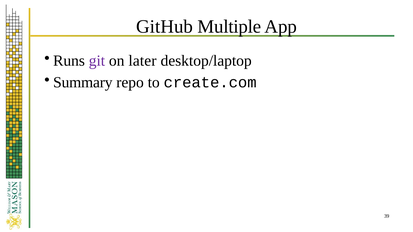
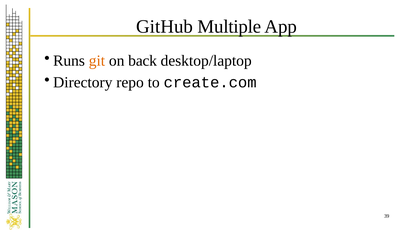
git colour: purple -> orange
later: later -> back
Summary: Summary -> Directory
